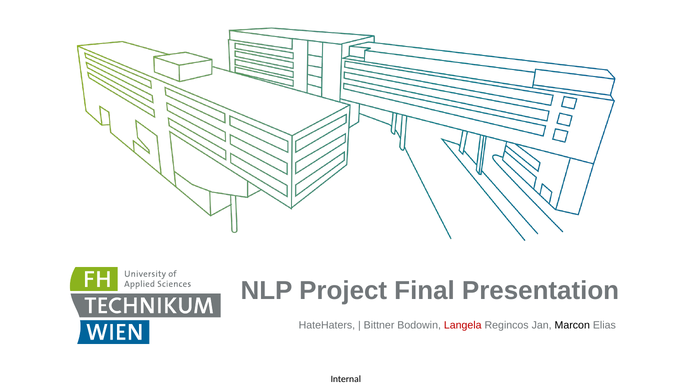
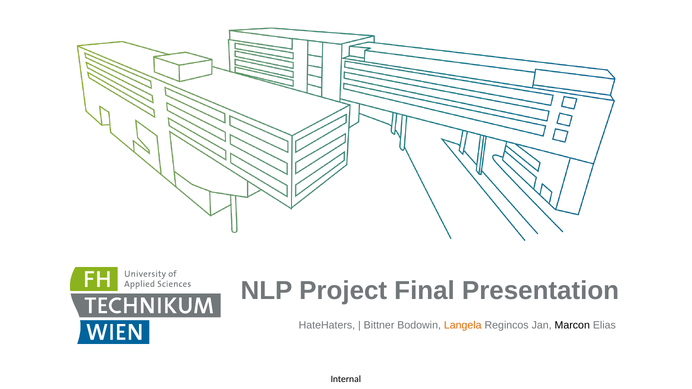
Langela colour: red -> orange
